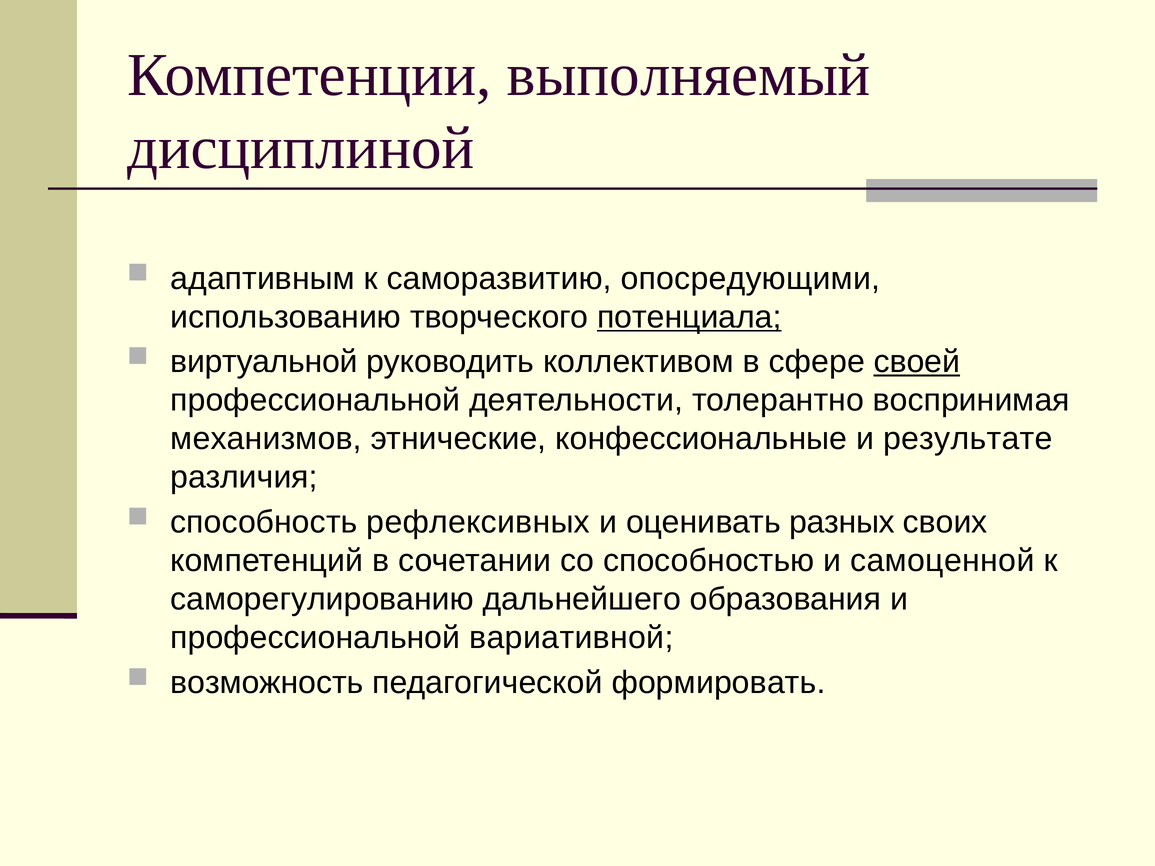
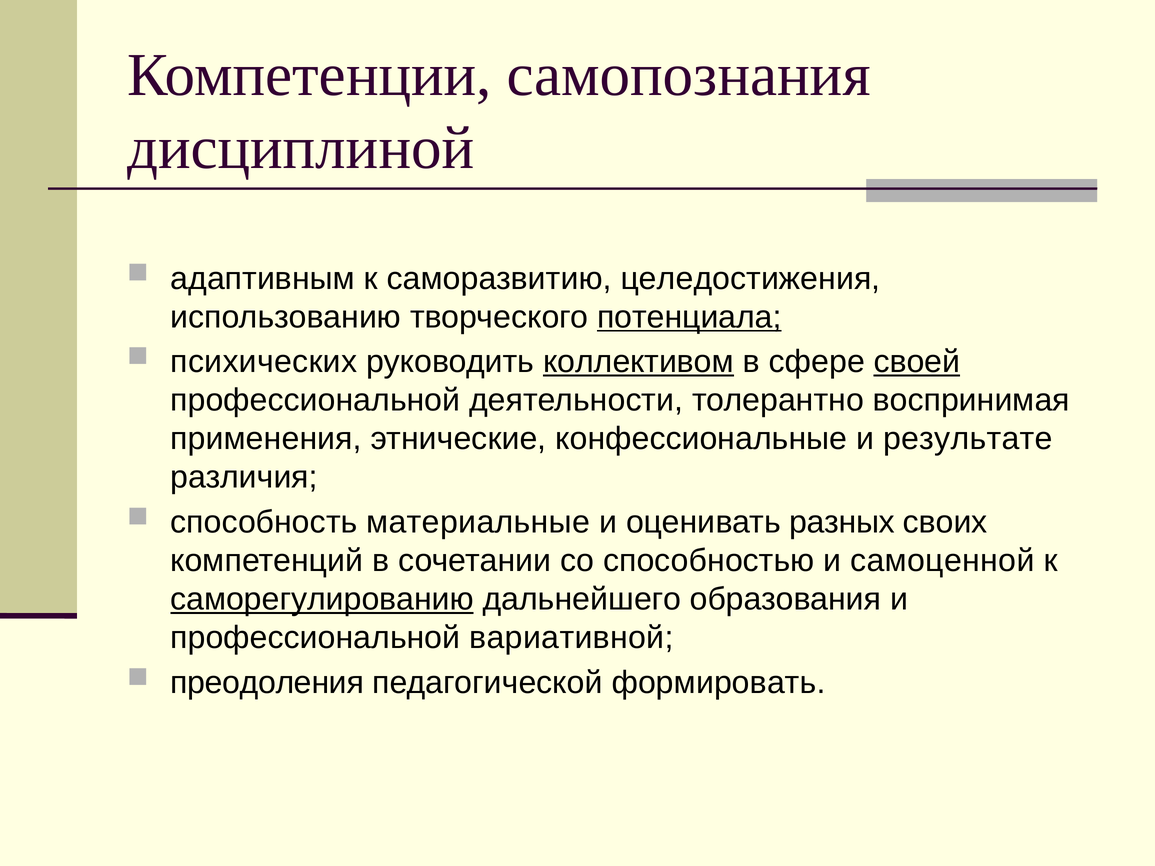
выполняемый: выполняемый -> самопознания
опосредующими: опосредующими -> целедостижения
виртуальной: виртуальной -> психических
коллективом underline: none -> present
механизмов: механизмов -> применения
рефлексивных: рефлексивных -> материальные
саморегулированию underline: none -> present
возможность: возможность -> преодоления
